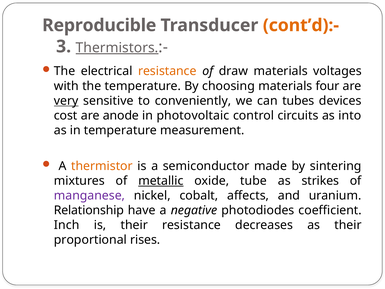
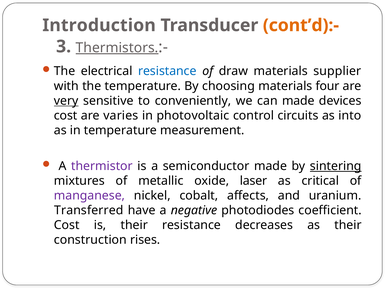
Reproducible: Reproducible -> Introduction
resistance colour: orange -> blue
voltages: voltages -> supplier
can tubes: tubes -> made
anode: anode -> varies
thermistor colour: orange -> purple
sintering underline: none -> present
metallic underline: present -> none
tube: tube -> laser
strikes: strikes -> critical
Relationship: Relationship -> Transferred
Inch at (67, 225): Inch -> Cost
proportional: proportional -> construction
